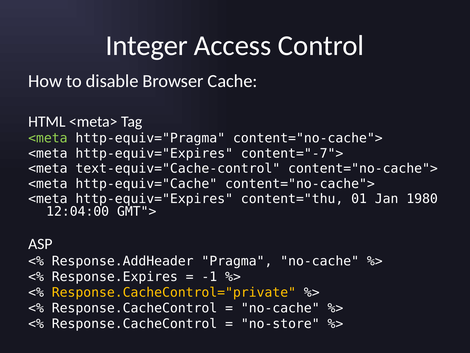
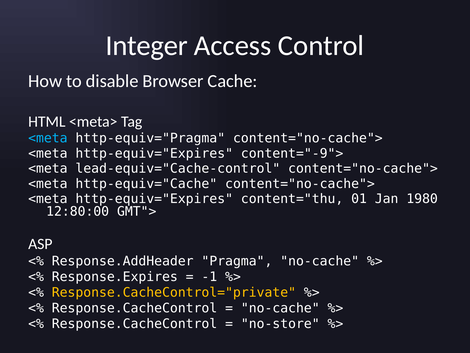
<meta at (48, 138) colour: light green -> light blue
content="-7">: content="-7"> -> content="-9">
text-equiv="Cache-control: text-equiv="Cache-control -> lead-equiv="Cache-control
12:04:00: 12:04:00 -> 12:80:00
